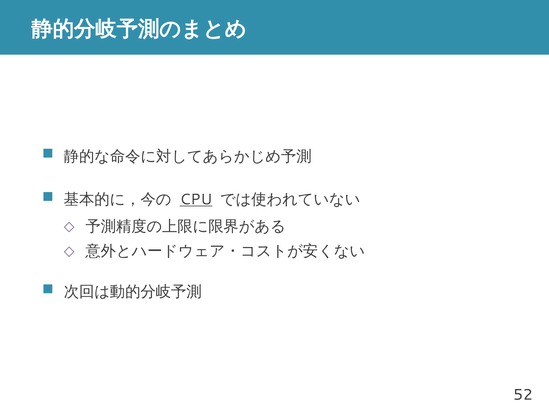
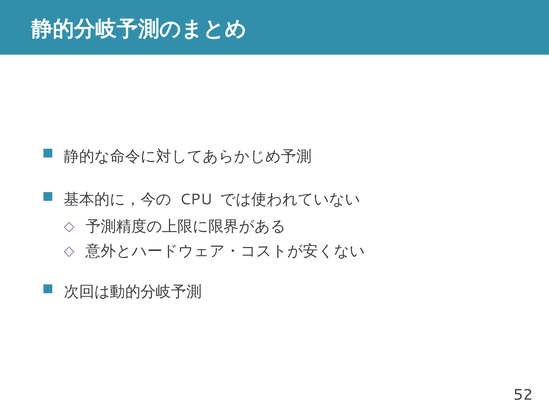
CPU underline: present -> none
